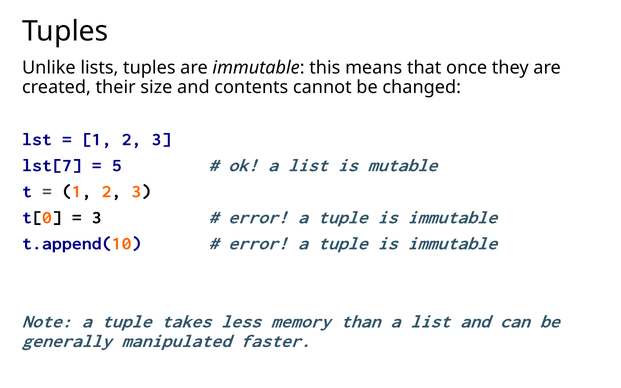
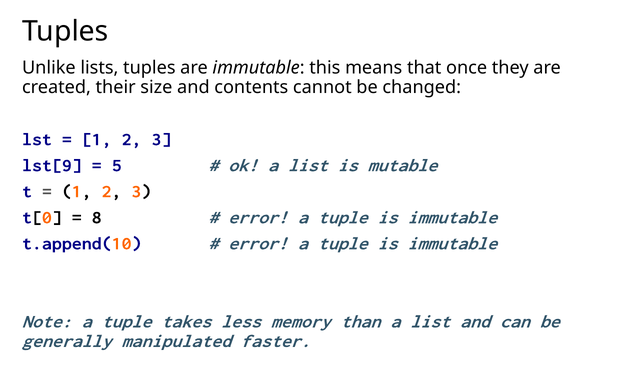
lst[7: lst[7 -> lst[9
3 at (97, 217): 3 -> 8
